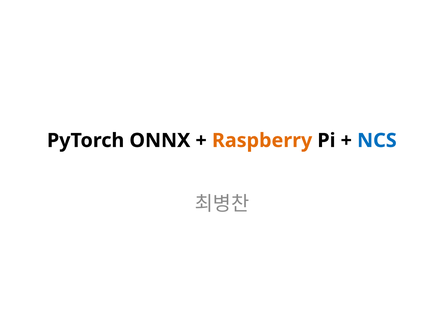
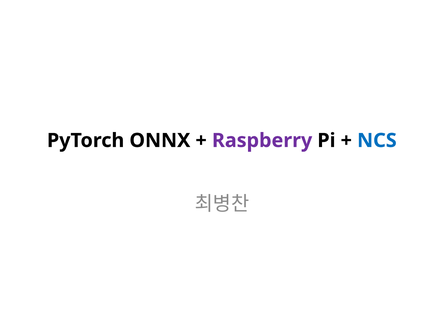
Raspberry colour: orange -> purple
